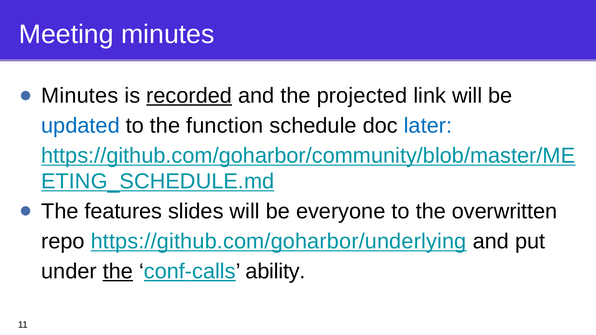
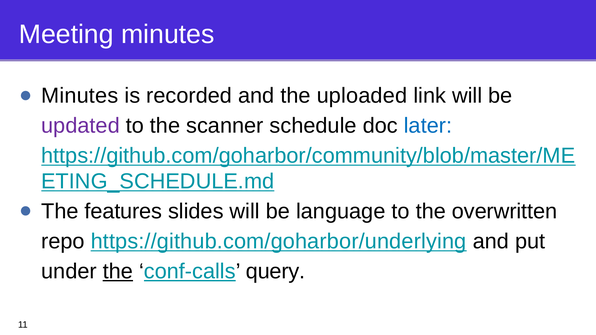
recorded underline: present -> none
projected: projected -> uploaded
updated colour: blue -> purple
function: function -> scanner
everyone: everyone -> language
ability: ability -> query
